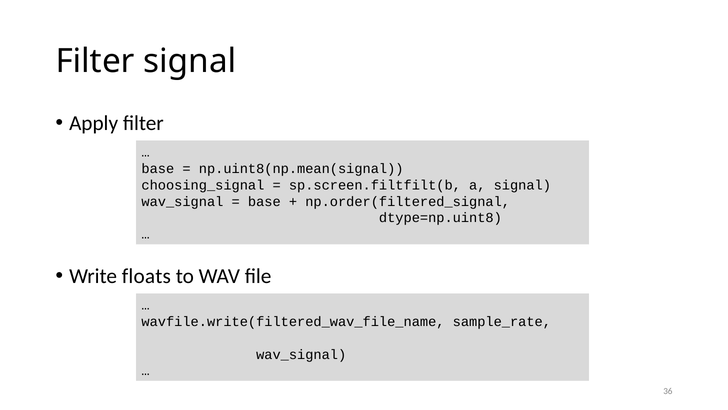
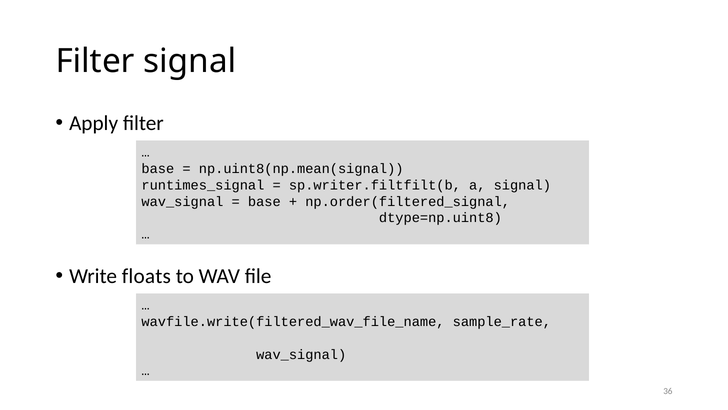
choosing_signal: choosing_signal -> runtimes_signal
sp.screen.filtfilt(b: sp.screen.filtfilt(b -> sp.writer.filtfilt(b
